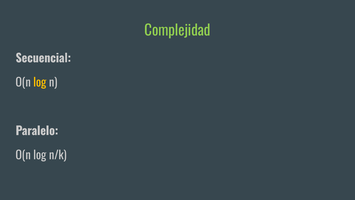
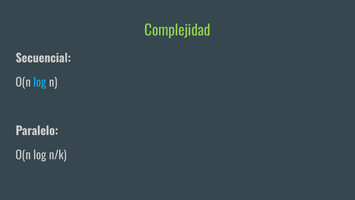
log at (40, 83) colour: yellow -> light blue
